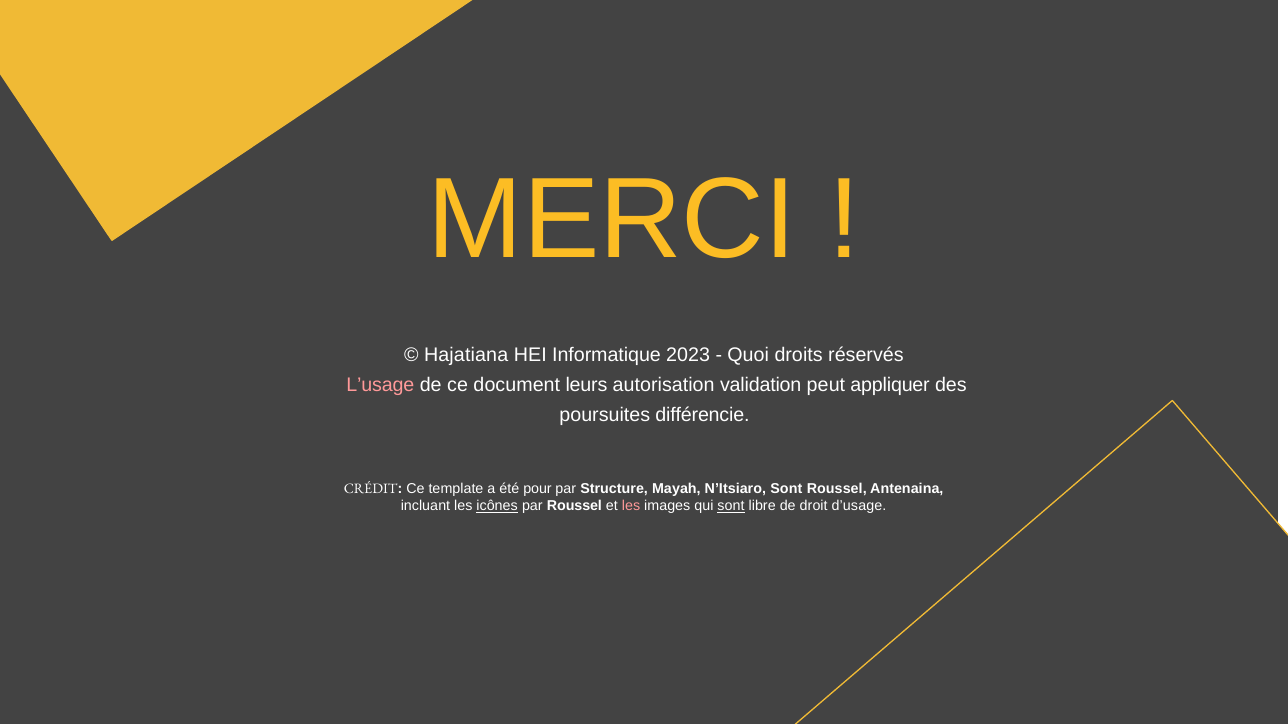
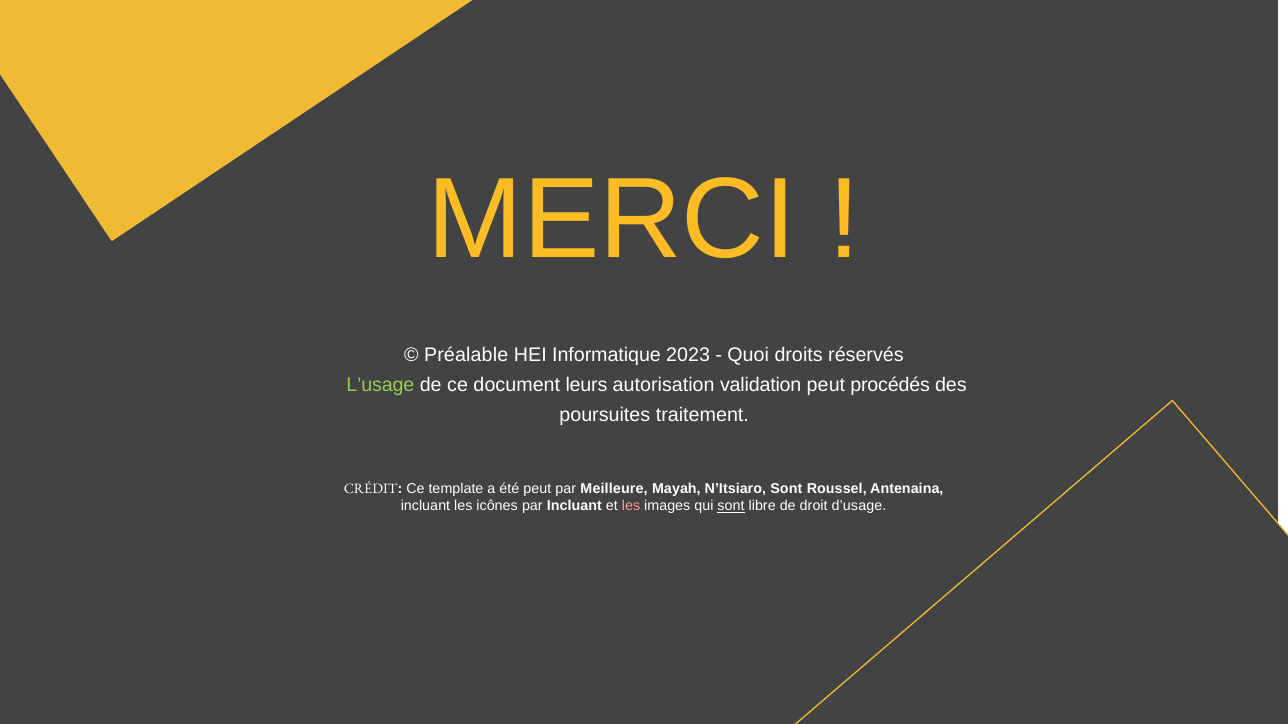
Hajatiana: Hajatiana -> Préalable
L’usage colour: pink -> light green
appliquer: appliquer -> procédés
différencie: différencie -> traitement
été pour: pour -> peut
Structure: Structure -> Meilleure
icônes underline: present -> none
par Roussel: Roussel -> Incluant
